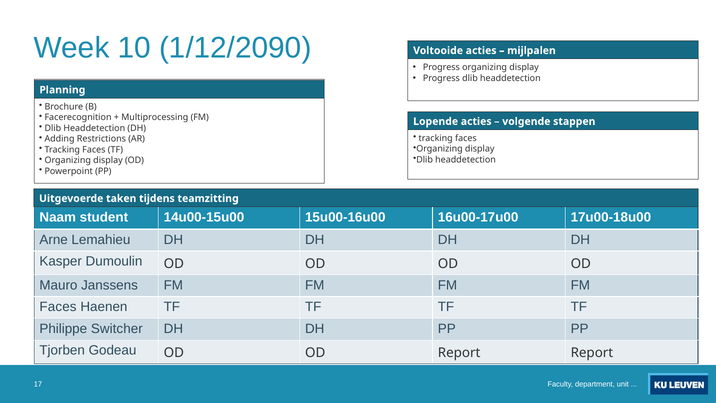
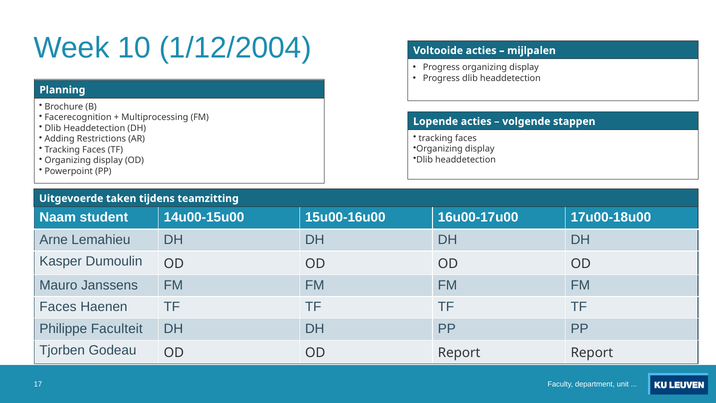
1/12/2090: 1/12/2090 -> 1/12/2004
Switcher: Switcher -> Faculteit
